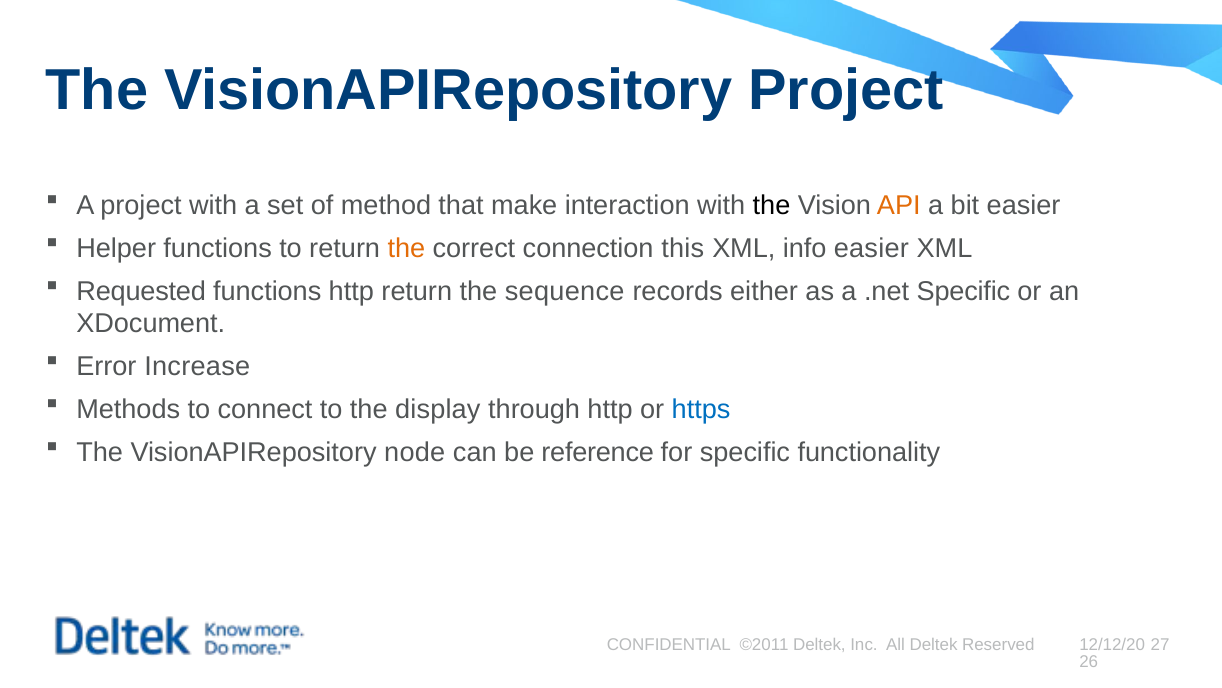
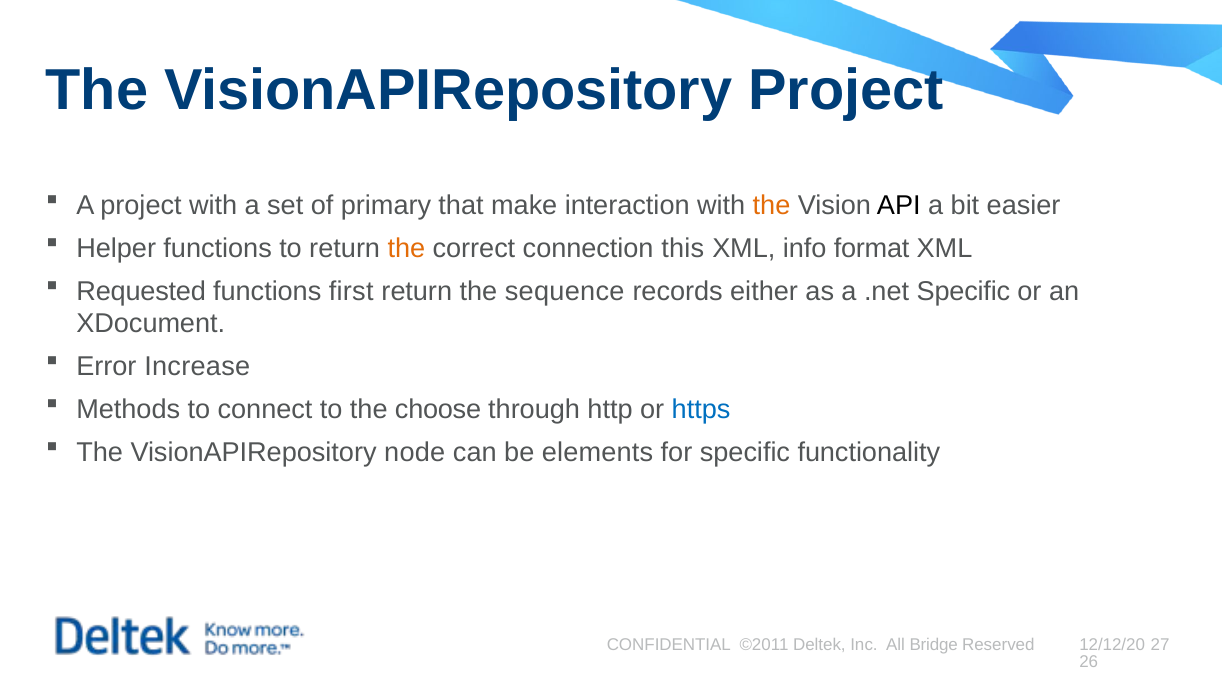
method: method -> primary
the at (772, 205) colour: black -> orange
API colour: orange -> black
info easier: easier -> format
functions http: http -> first
display: display -> choose
reference: reference -> elements
All Deltek: Deltek -> Bridge
